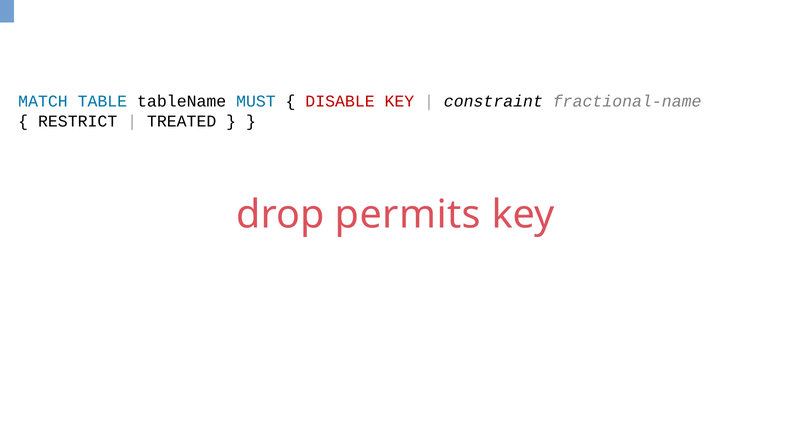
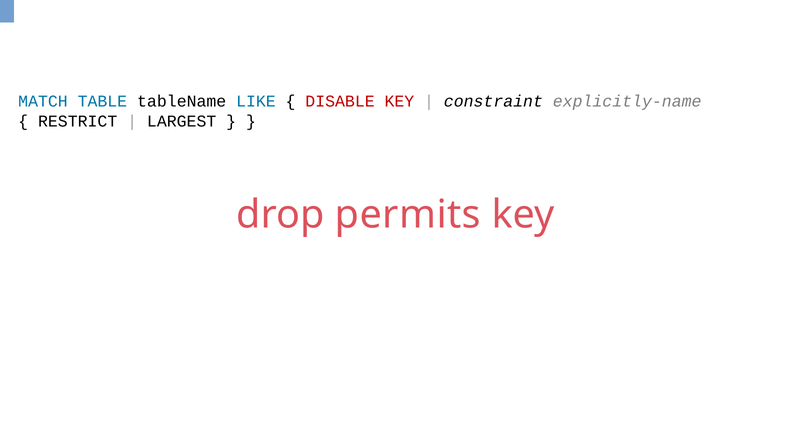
MUST: MUST -> LIKE
fractional-name: fractional-name -> explicitly-name
TREATED: TREATED -> LARGEST
